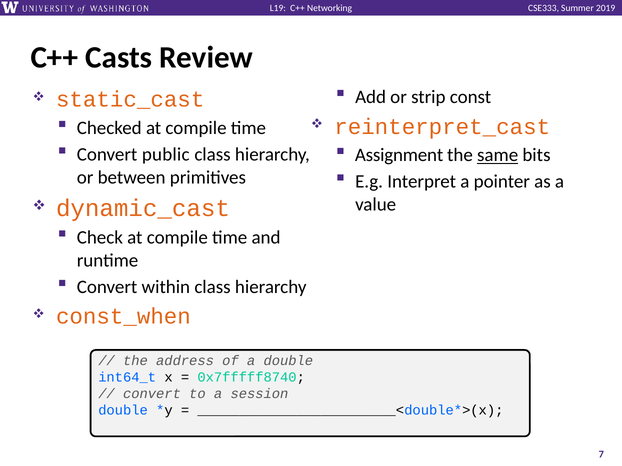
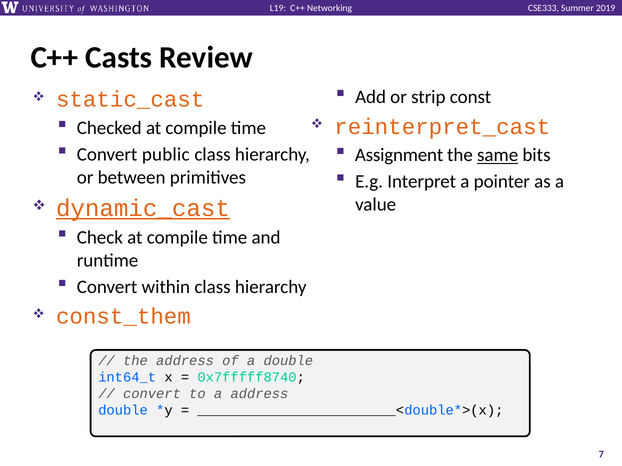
dynamic_cast underline: none -> present
const_when: const_when -> const_them
a session: session -> address
